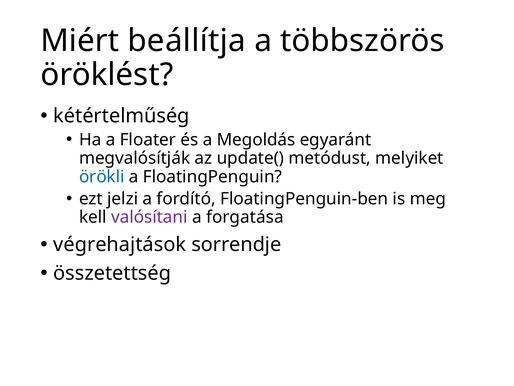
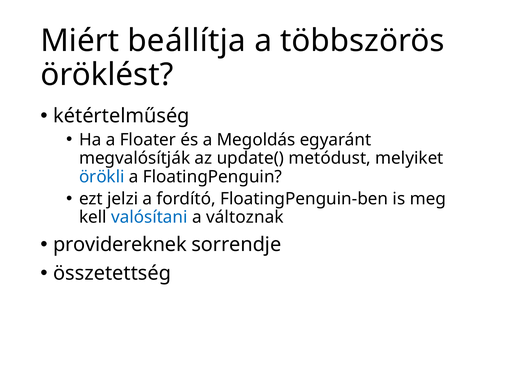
valósítani colour: purple -> blue
forgatása: forgatása -> változnak
végrehajtások: végrehajtások -> providereknek
